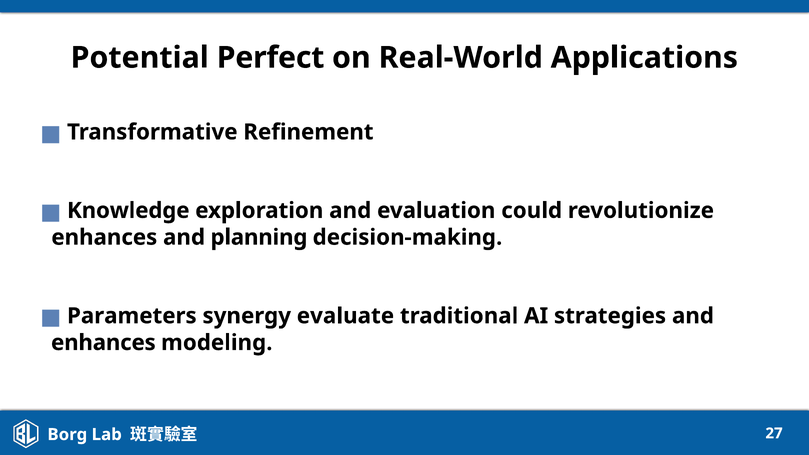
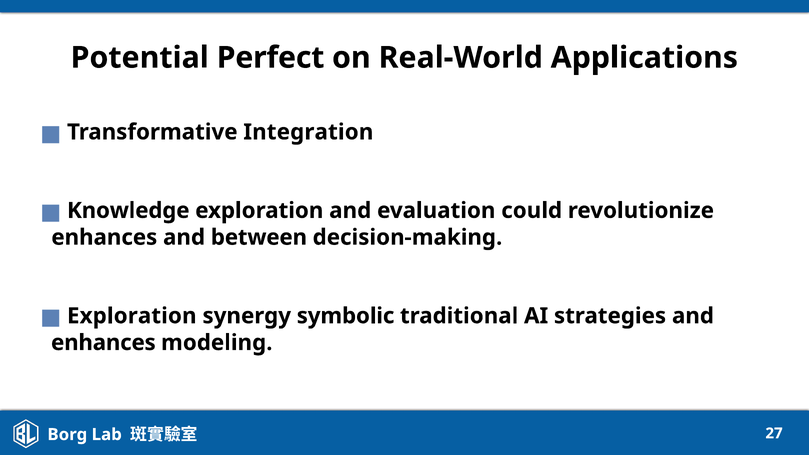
Refinement: Refinement -> Integration
planning: planning -> between
Parameters at (132, 316): Parameters -> Exploration
evaluate: evaluate -> symbolic
